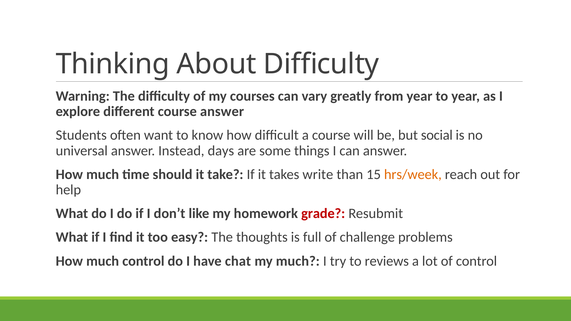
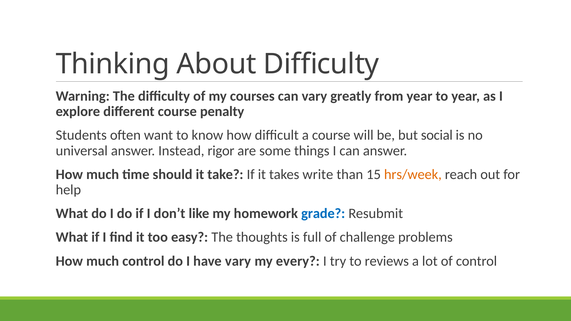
course answer: answer -> penalty
days: days -> rigor
grade colour: red -> blue
have chat: chat -> vary
my much: much -> every
